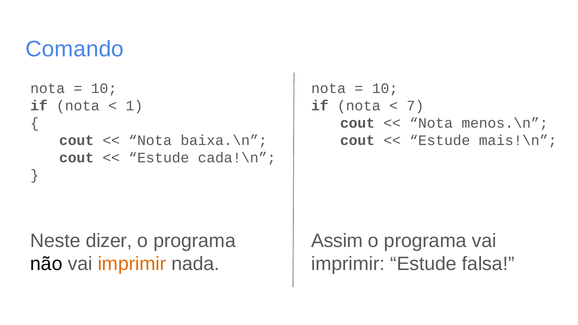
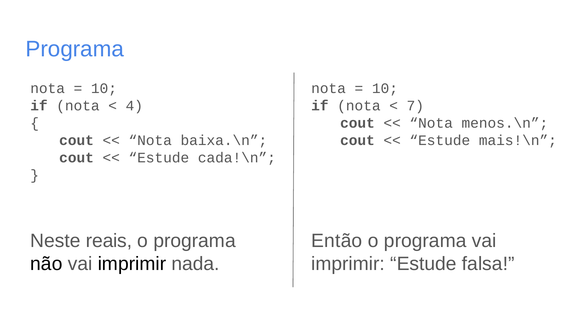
Comando at (75, 49): Comando -> Programa
1: 1 -> 4
dizer: dizer -> reais
Assim: Assim -> Então
imprimir at (132, 264) colour: orange -> black
